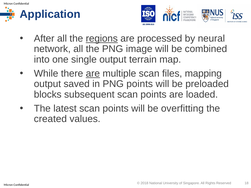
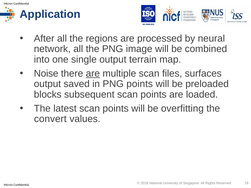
regions underline: present -> none
While: While -> Noise
mapping: mapping -> surfaces
created: created -> convert
